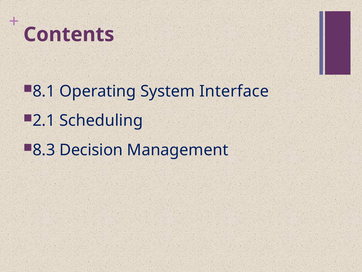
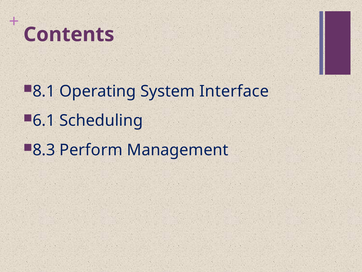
2.1: 2.1 -> 6.1
Decision: Decision -> Perform
